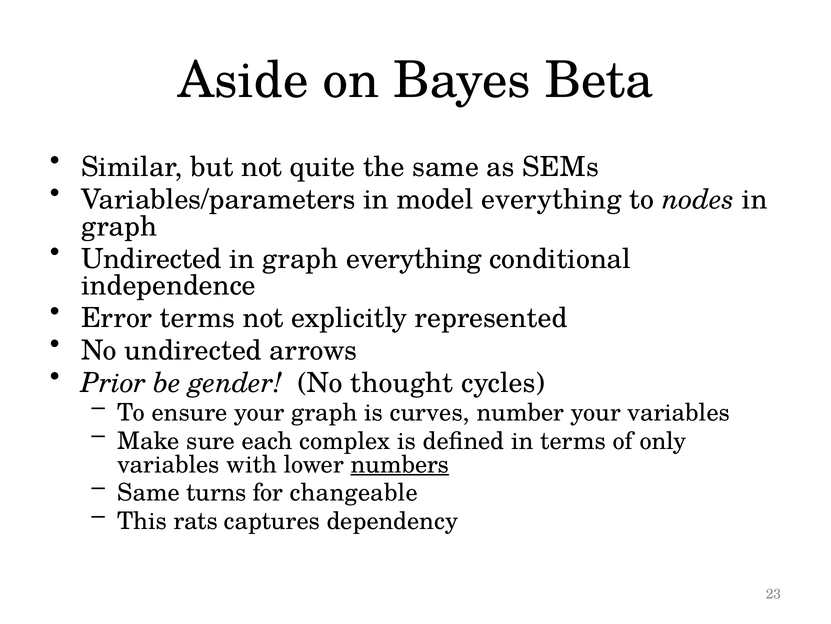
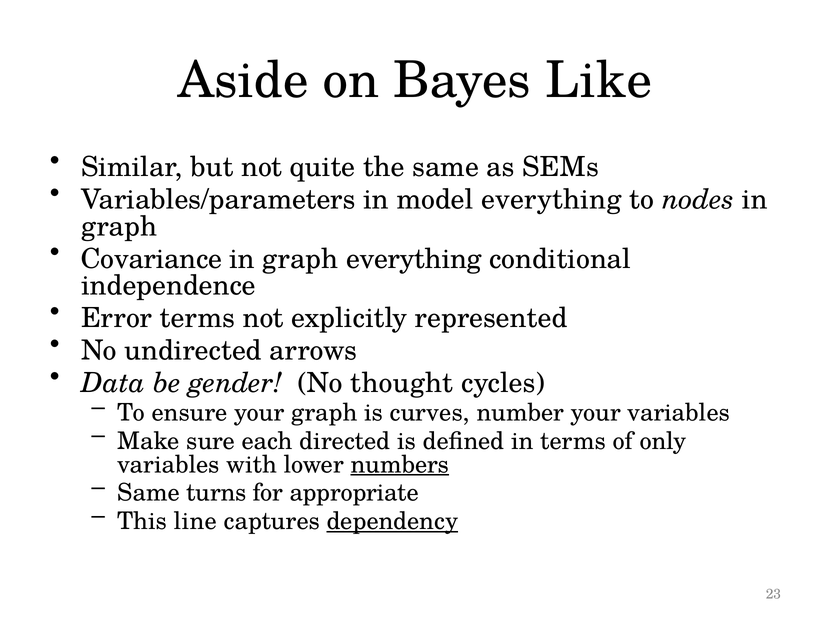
Beta: Beta -> Like
Undirected at (151, 259): Undirected -> Covariance
Prior: Prior -> Data
complex: complex -> directed
changeable: changeable -> appropriate
rats: rats -> line
dependency underline: none -> present
